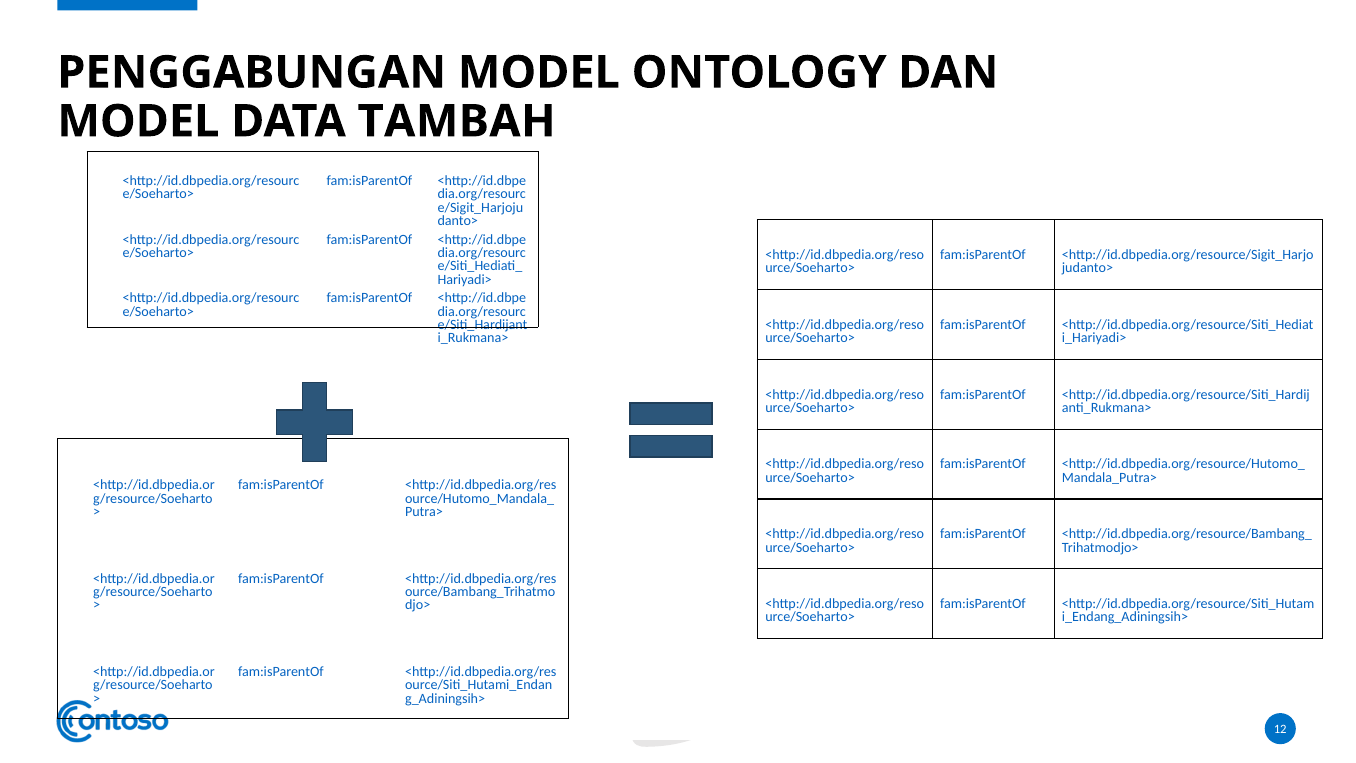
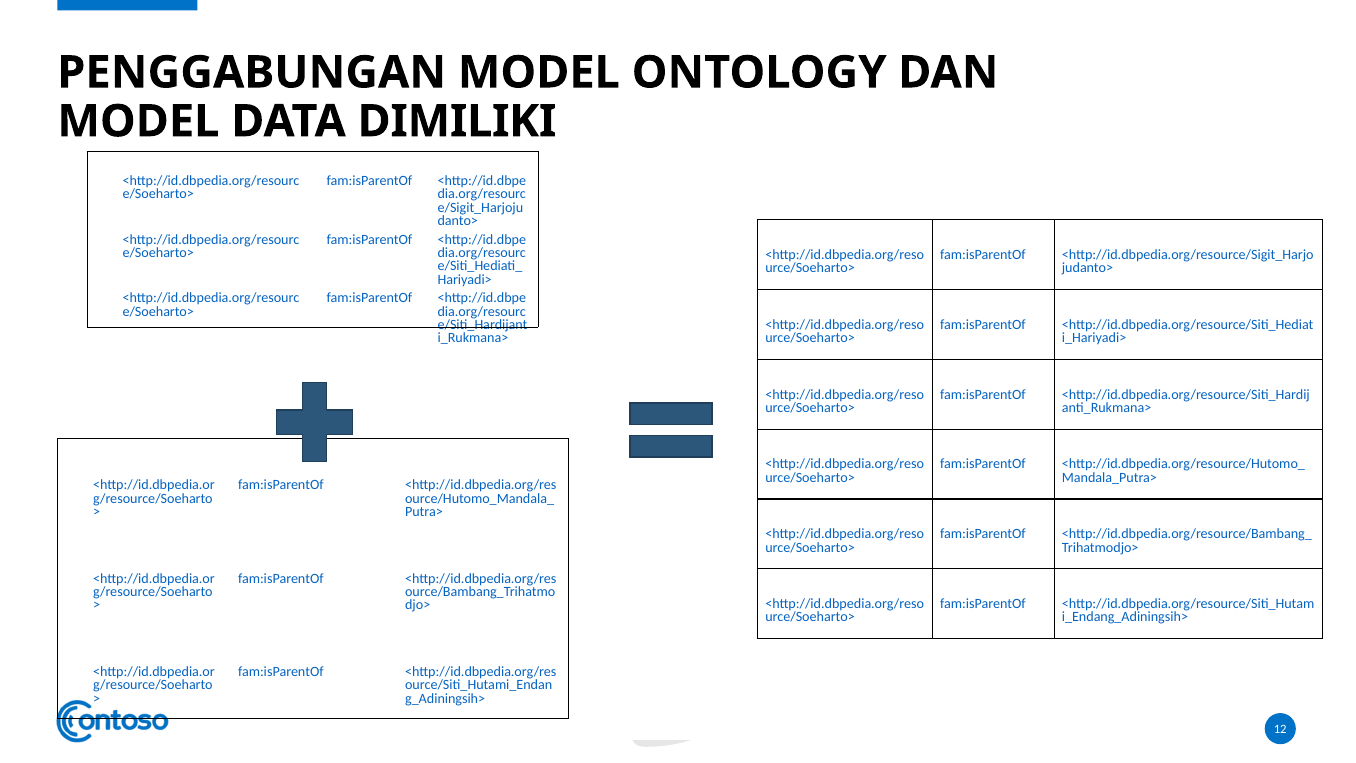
TAMBAH: TAMBAH -> DIMILIKI
